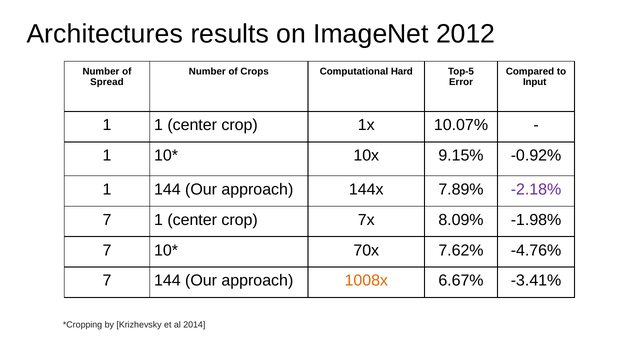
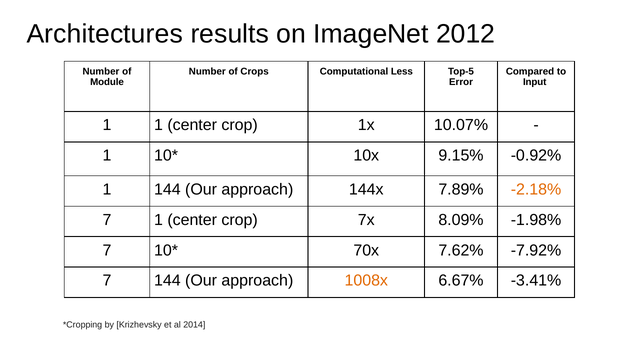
Hard: Hard -> Less
Spread: Spread -> Module
-2.18% colour: purple -> orange
-4.76%: -4.76% -> -7.92%
